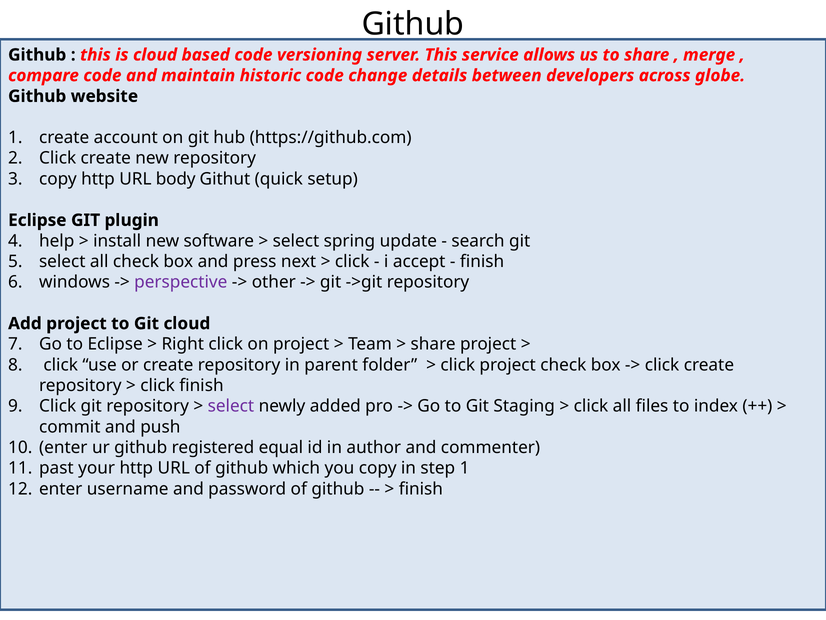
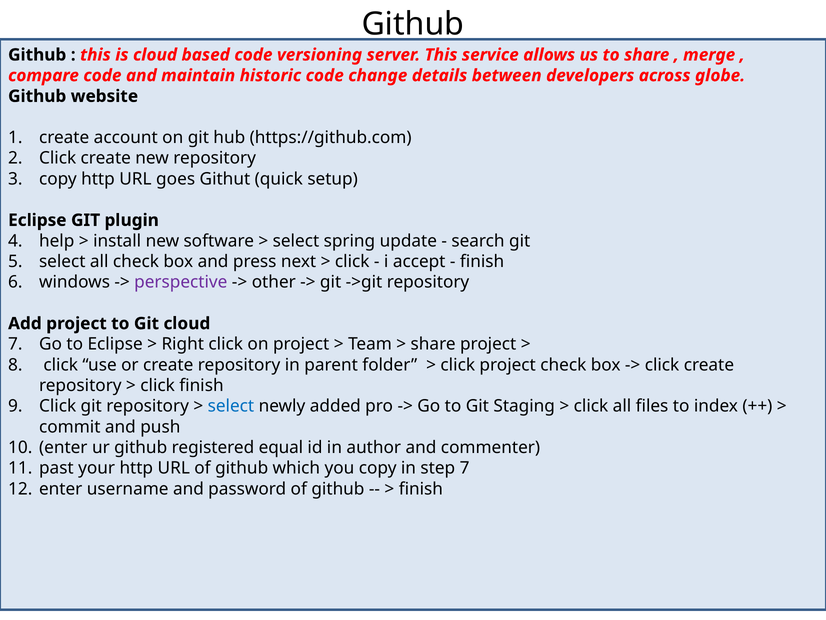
body: body -> goes
select at (231, 406) colour: purple -> blue
step 1: 1 -> 7
